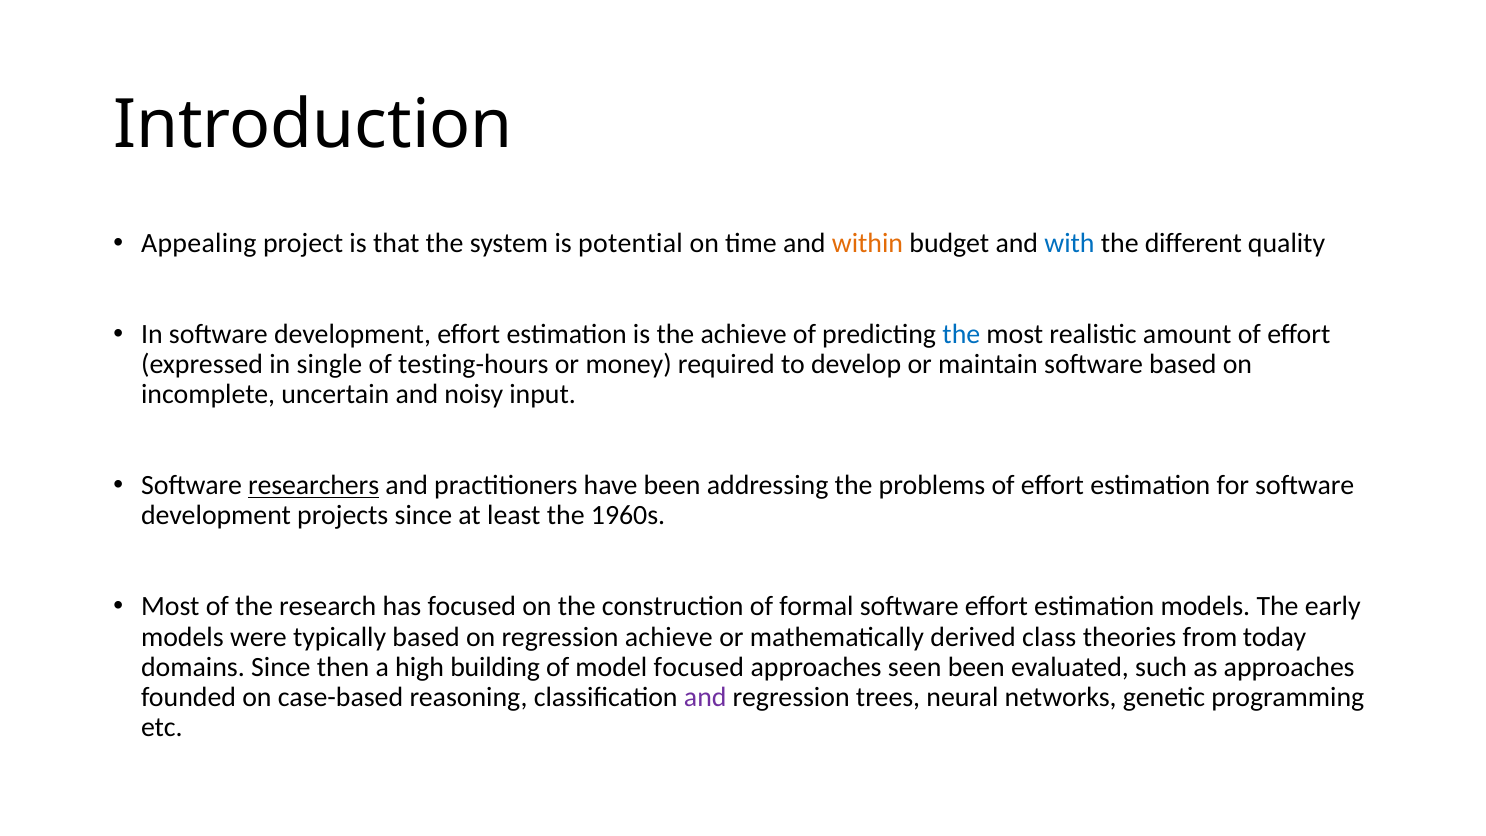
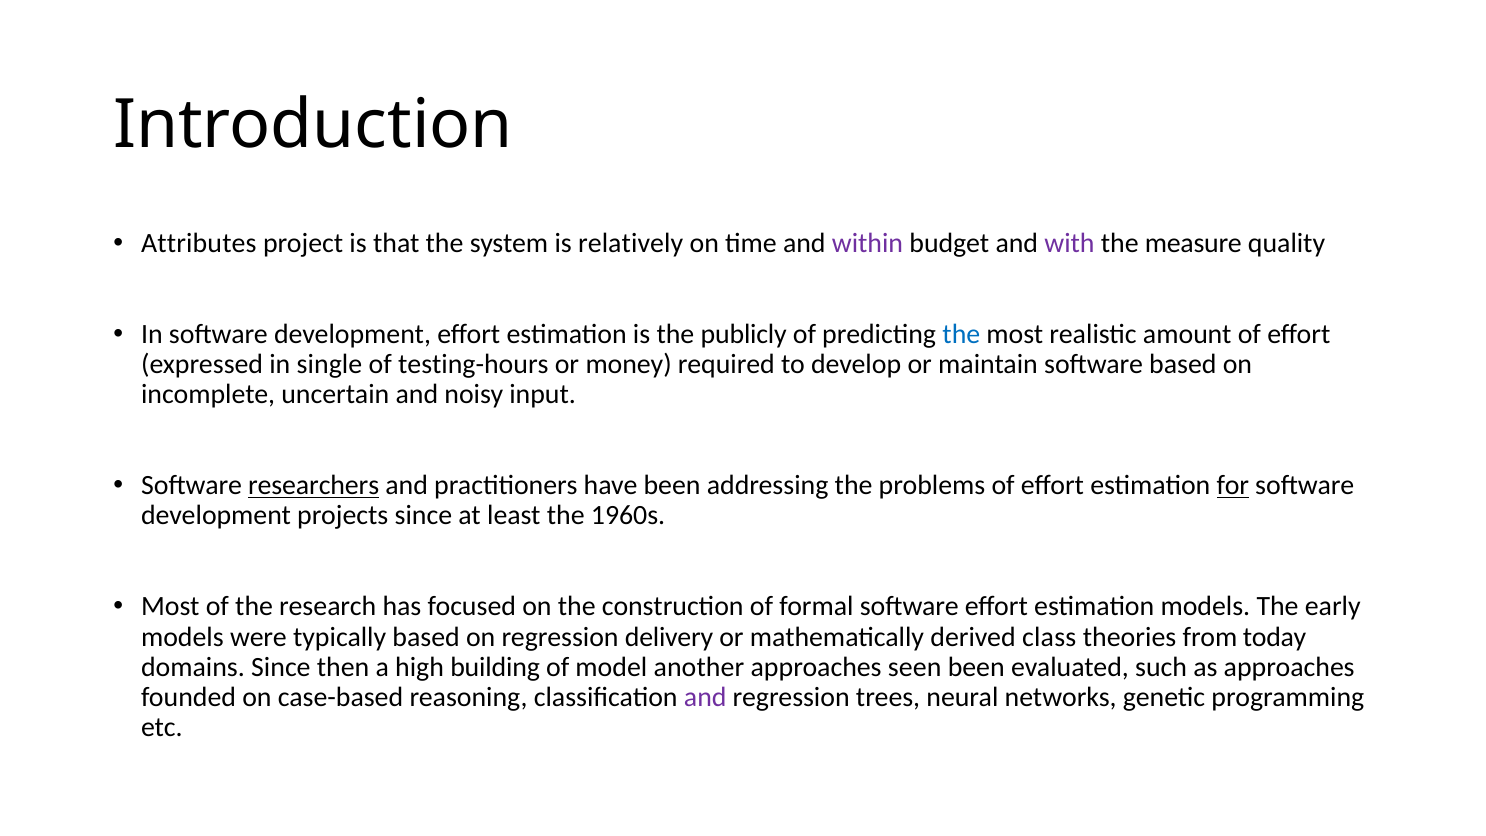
Appealing: Appealing -> Attributes
potential: potential -> relatively
within colour: orange -> purple
with colour: blue -> purple
different: different -> measure
the achieve: achieve -> publicly
for underline: none -> present
regression achieve: achieve -> delivery
model focused: focused -> another
